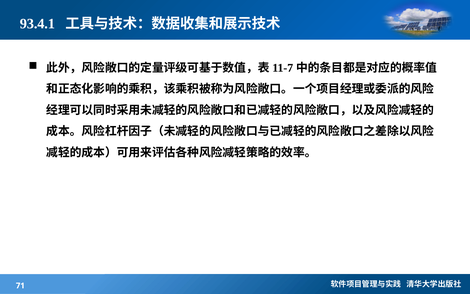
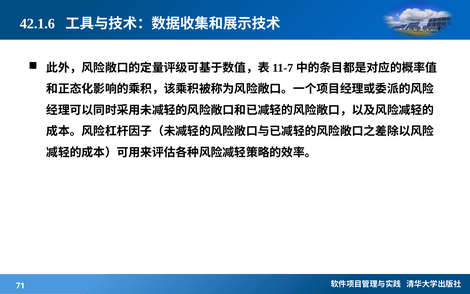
93.4.1: 93.4.1 -> 42.1.6
